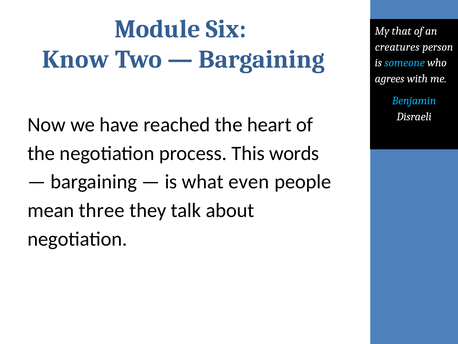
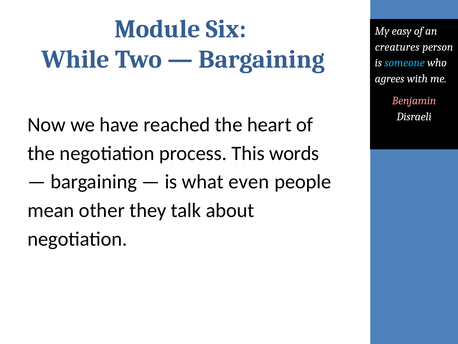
that: that -> easy
Know: Know -> While
Benjamin colour: light blue -> pink
three: three -> other
